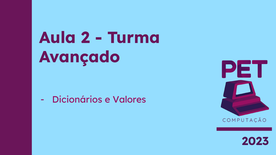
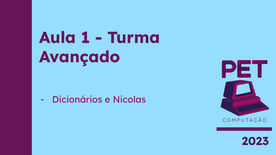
2: 2 -> 1
Valores: Valores -> Nicolas
